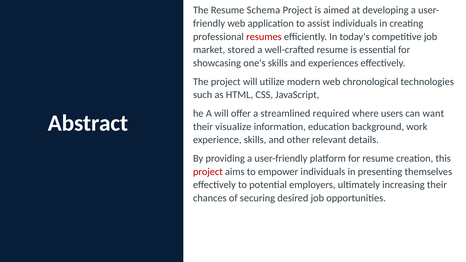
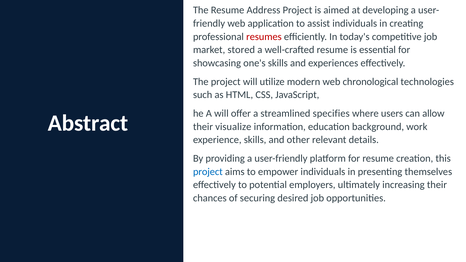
Schema: Schema -> Address
required: required -> specifies
want: want -> allow
project at (208, 172) colour: red -> blue
